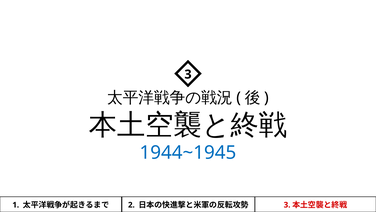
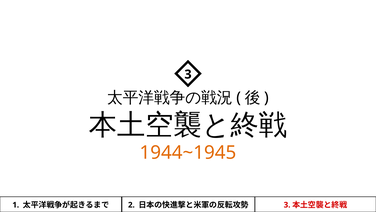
1944~1945 colour: blue -> orange
